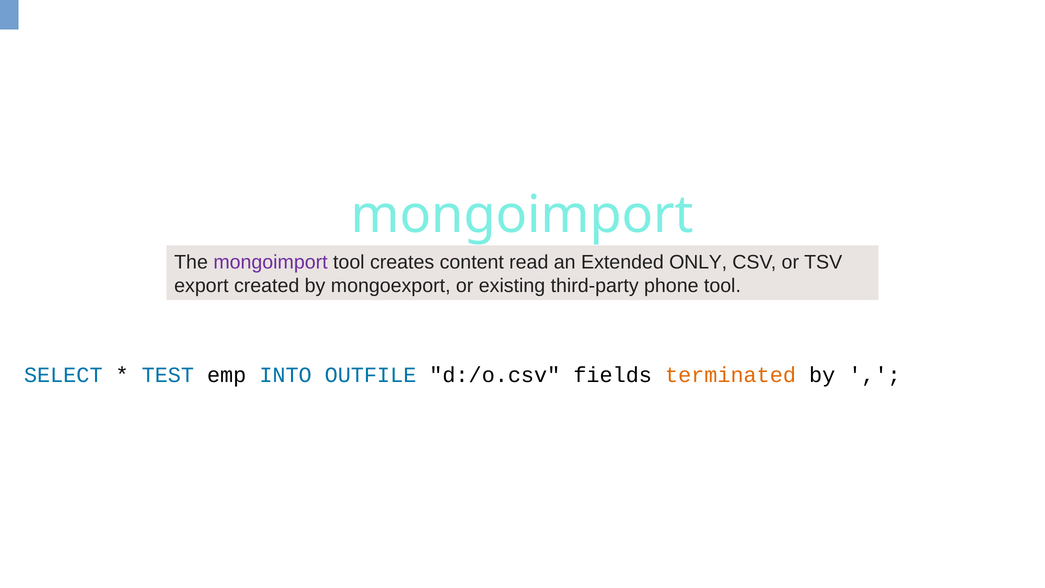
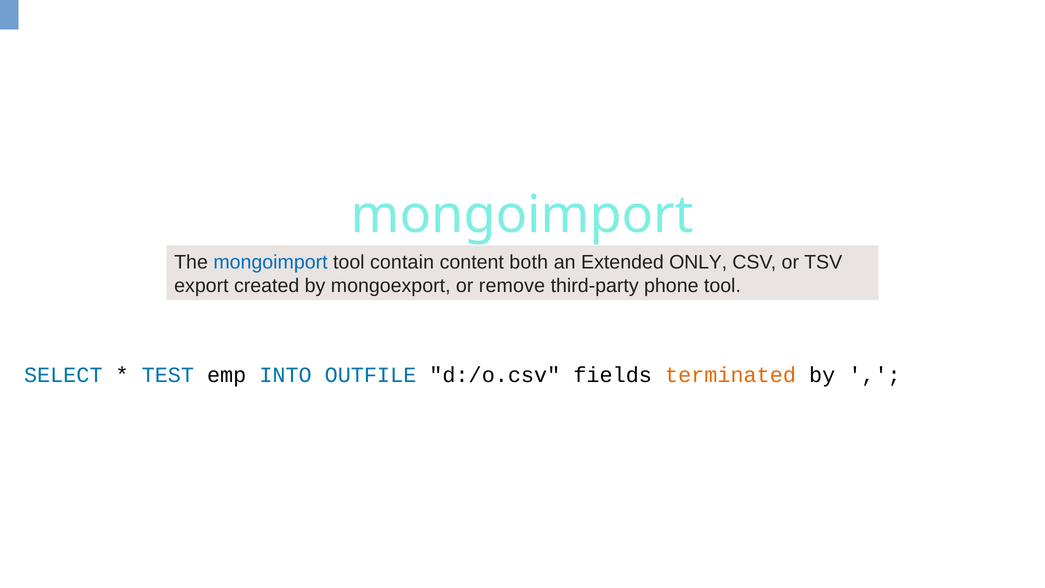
mongoimport at (270, 262) colour: purple -> blue
creates: creates -> contain
read: read -> both
existing: existing -> remove
